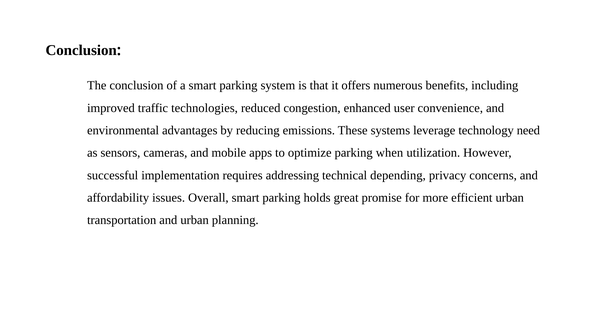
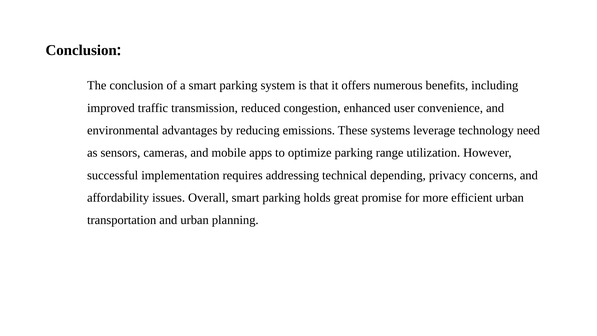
technologies: technologies -> transmission
when: when -> range
